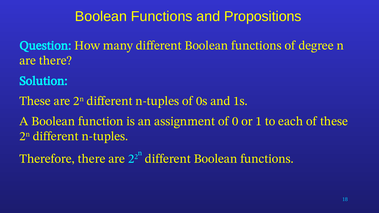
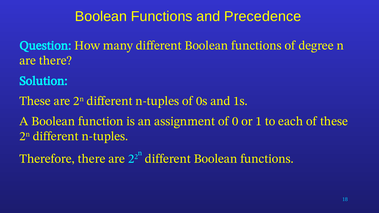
Propositions: Propositions -> Precedence
